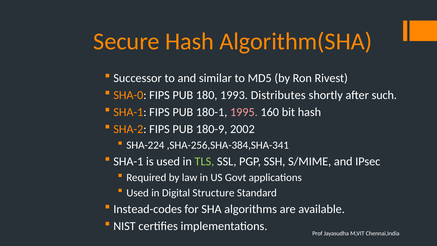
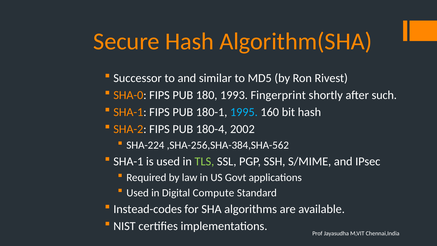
Distributes: Distributes -> Fingerprint
1995 colour: pink -> light blue
180-9: 180-9 -> 180-4
,SHA-256,SHA-384,SHA-341: ,SHA-256,SHA-384,SHA-341 -> ,SHA-256,SHA-384,SHA-562
Structure: Structure -> Compute
